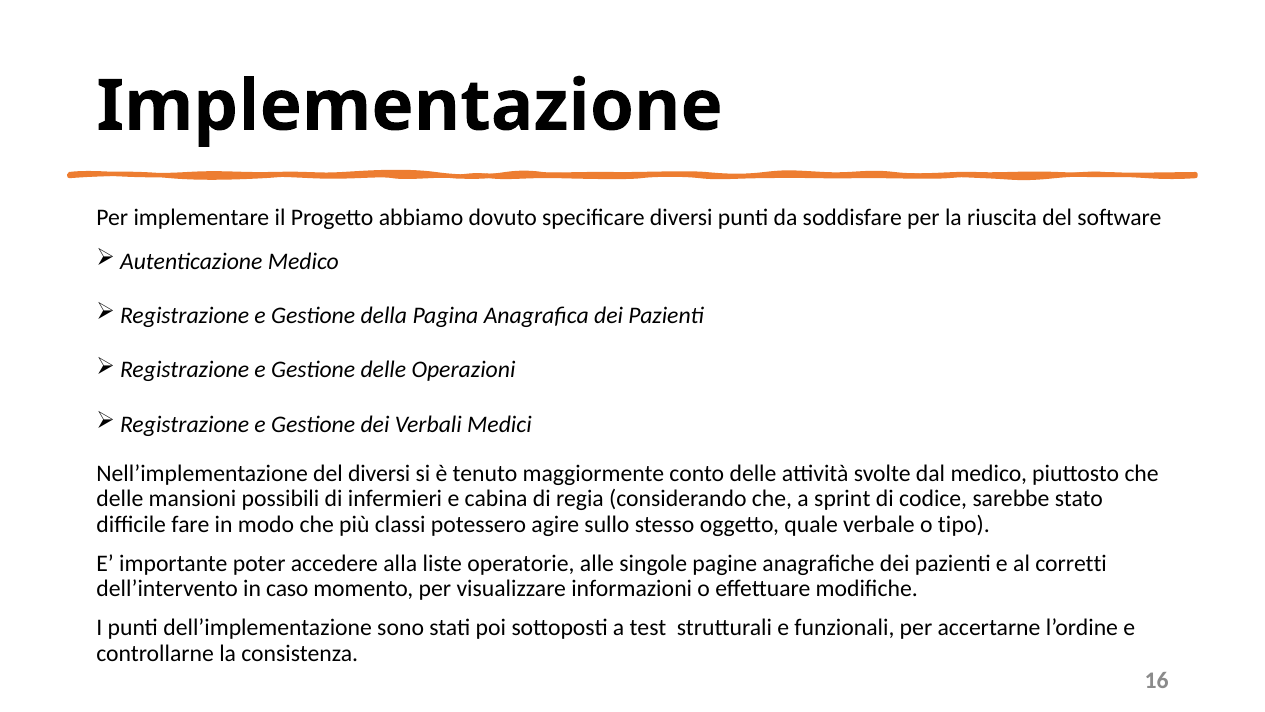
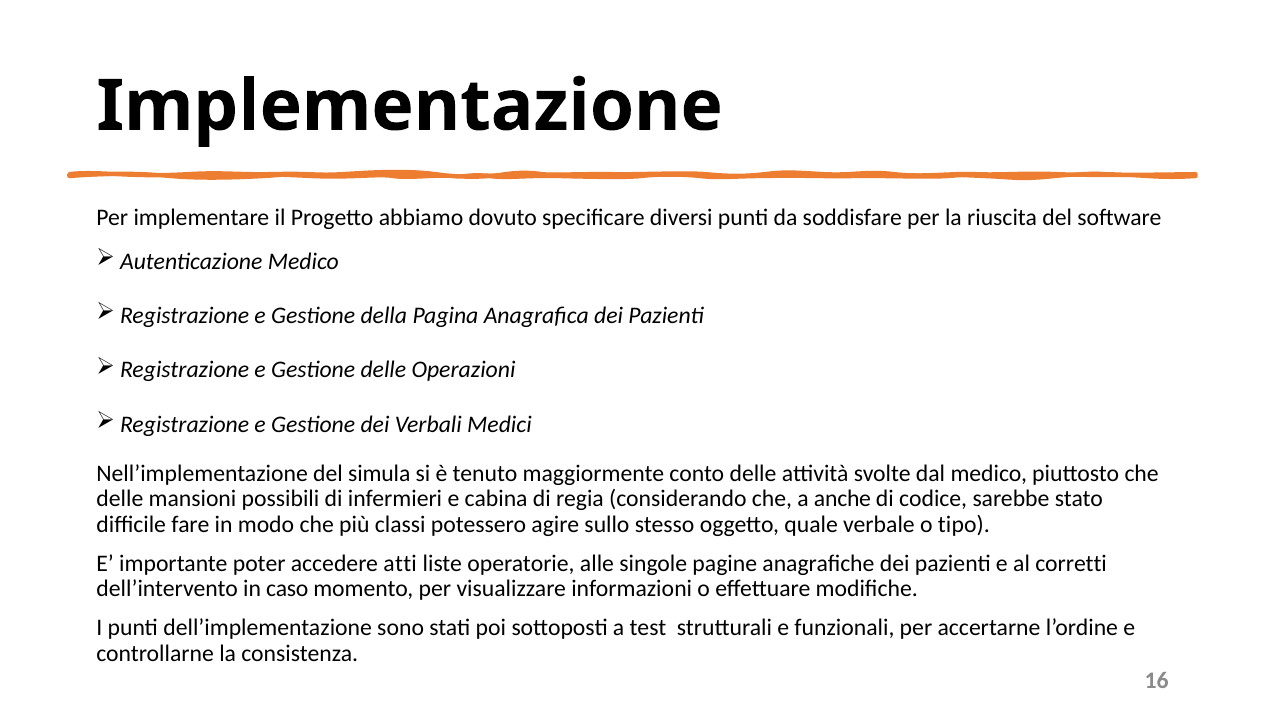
del diversi: diversi -> simula
sprint: sprint -> anche
alla: alla -> atti
